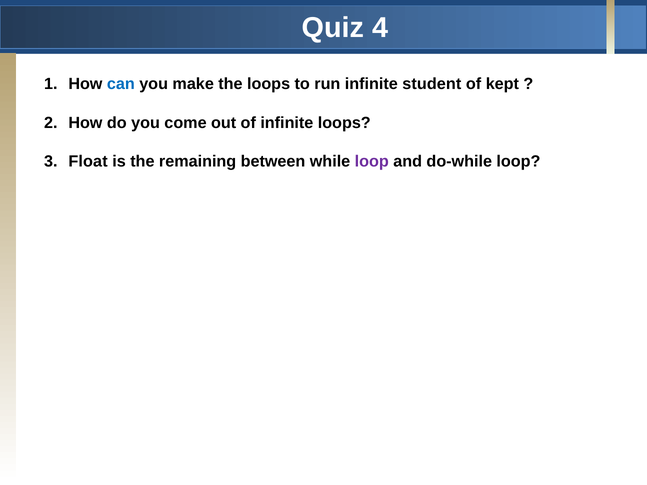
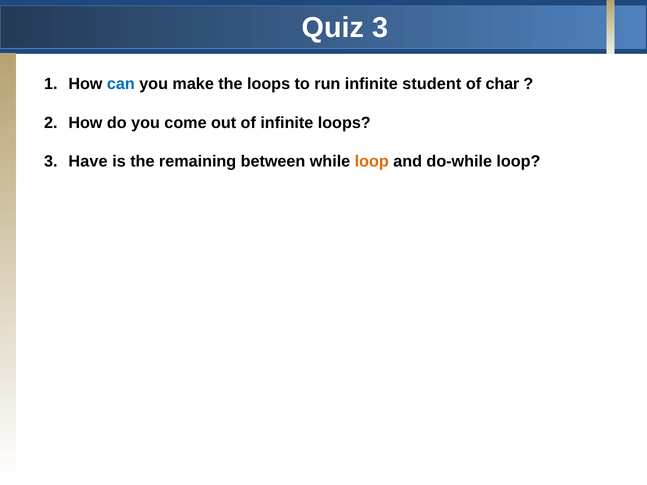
Quiz 4: 4 -> 3
kept: kept -> char
Float: Float -> Have
loop at (372, 162) colour: purple -> orange
